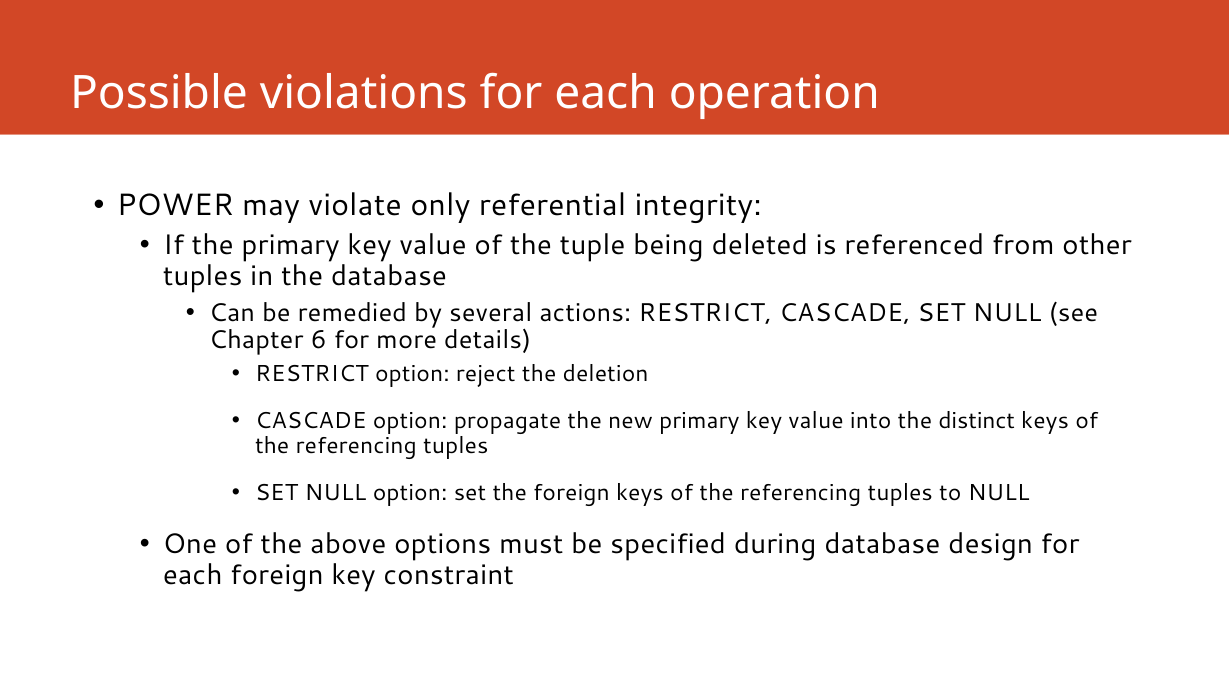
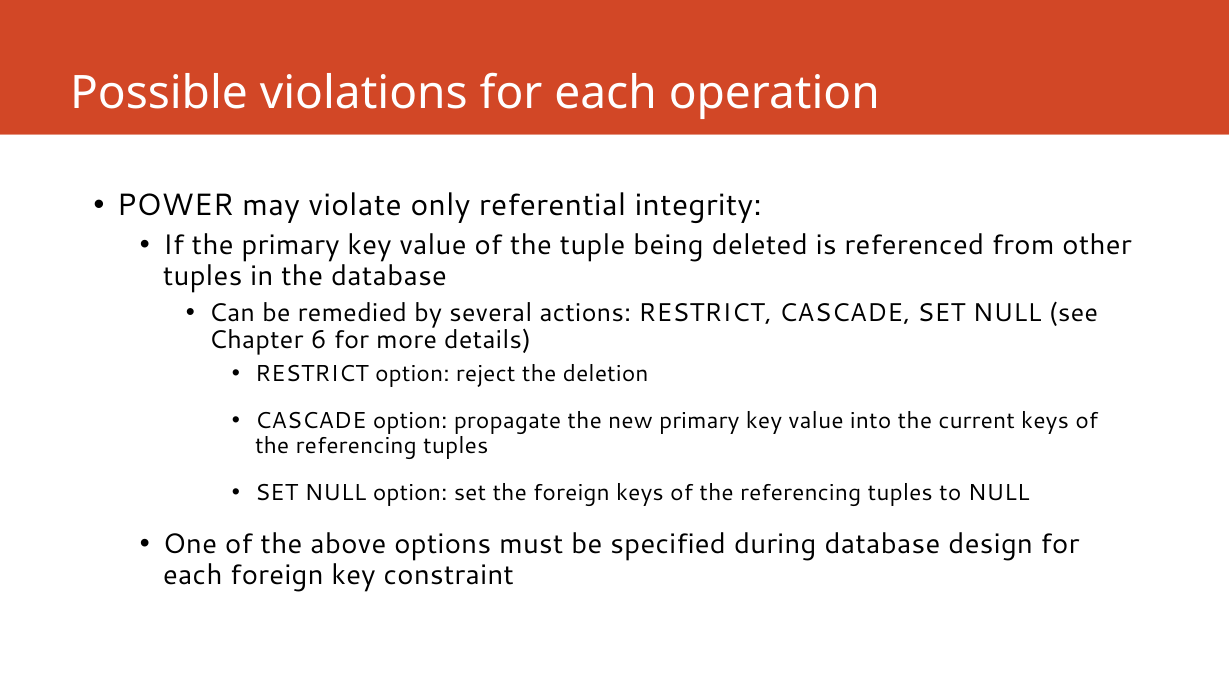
distinct: distinct -> current
